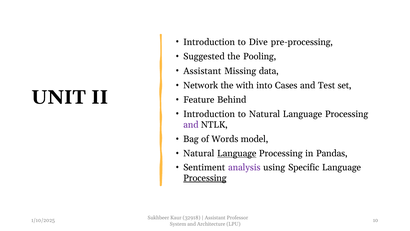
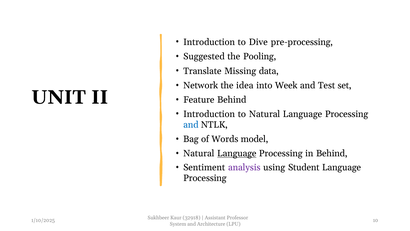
Assistant at (202, 71): Assistant -> Translate
with: with -> idea
Cases: Cases -> Week
and at (191, 124) colour: purple -> blue
in Pandas: Pandas -> Behind
Specific: Specific -> Student
Processing at (205, 178) underline: present -> none
